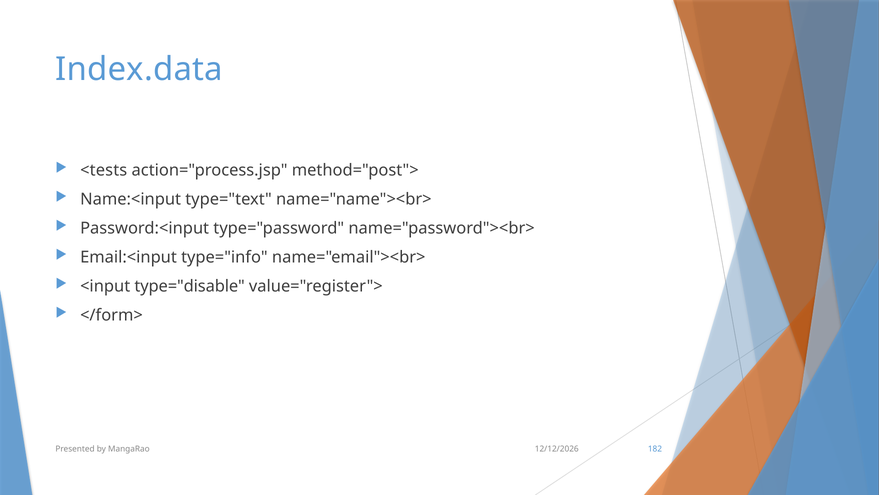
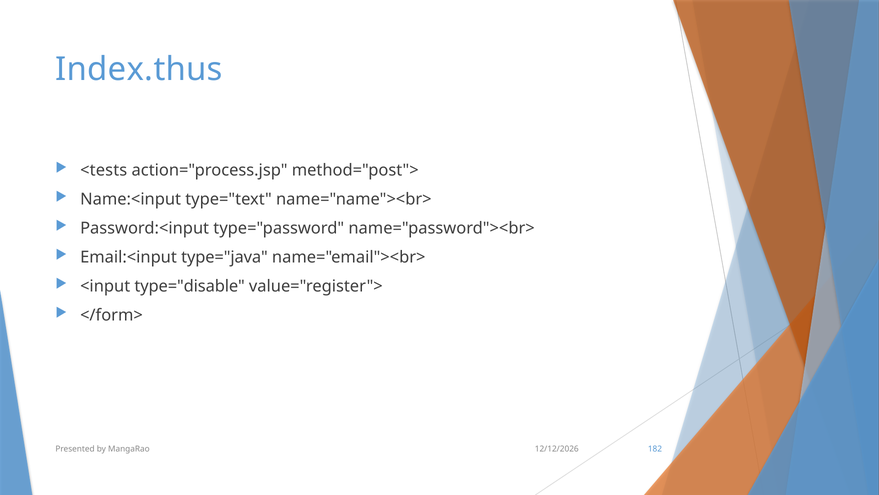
Index.data: Index.data -> Index.thus
type="info: type="info -> type="java
